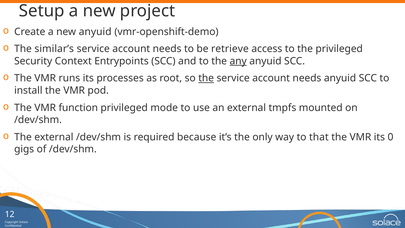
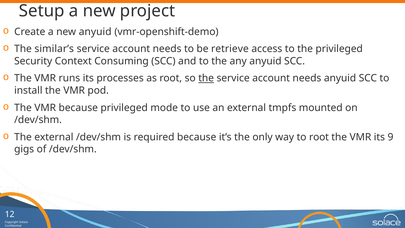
Entrypoints: Entrypoints -> Consuming
any underline: present -> none
VMR function: function -> because
to that: that -> root
0: 0 -> 9
